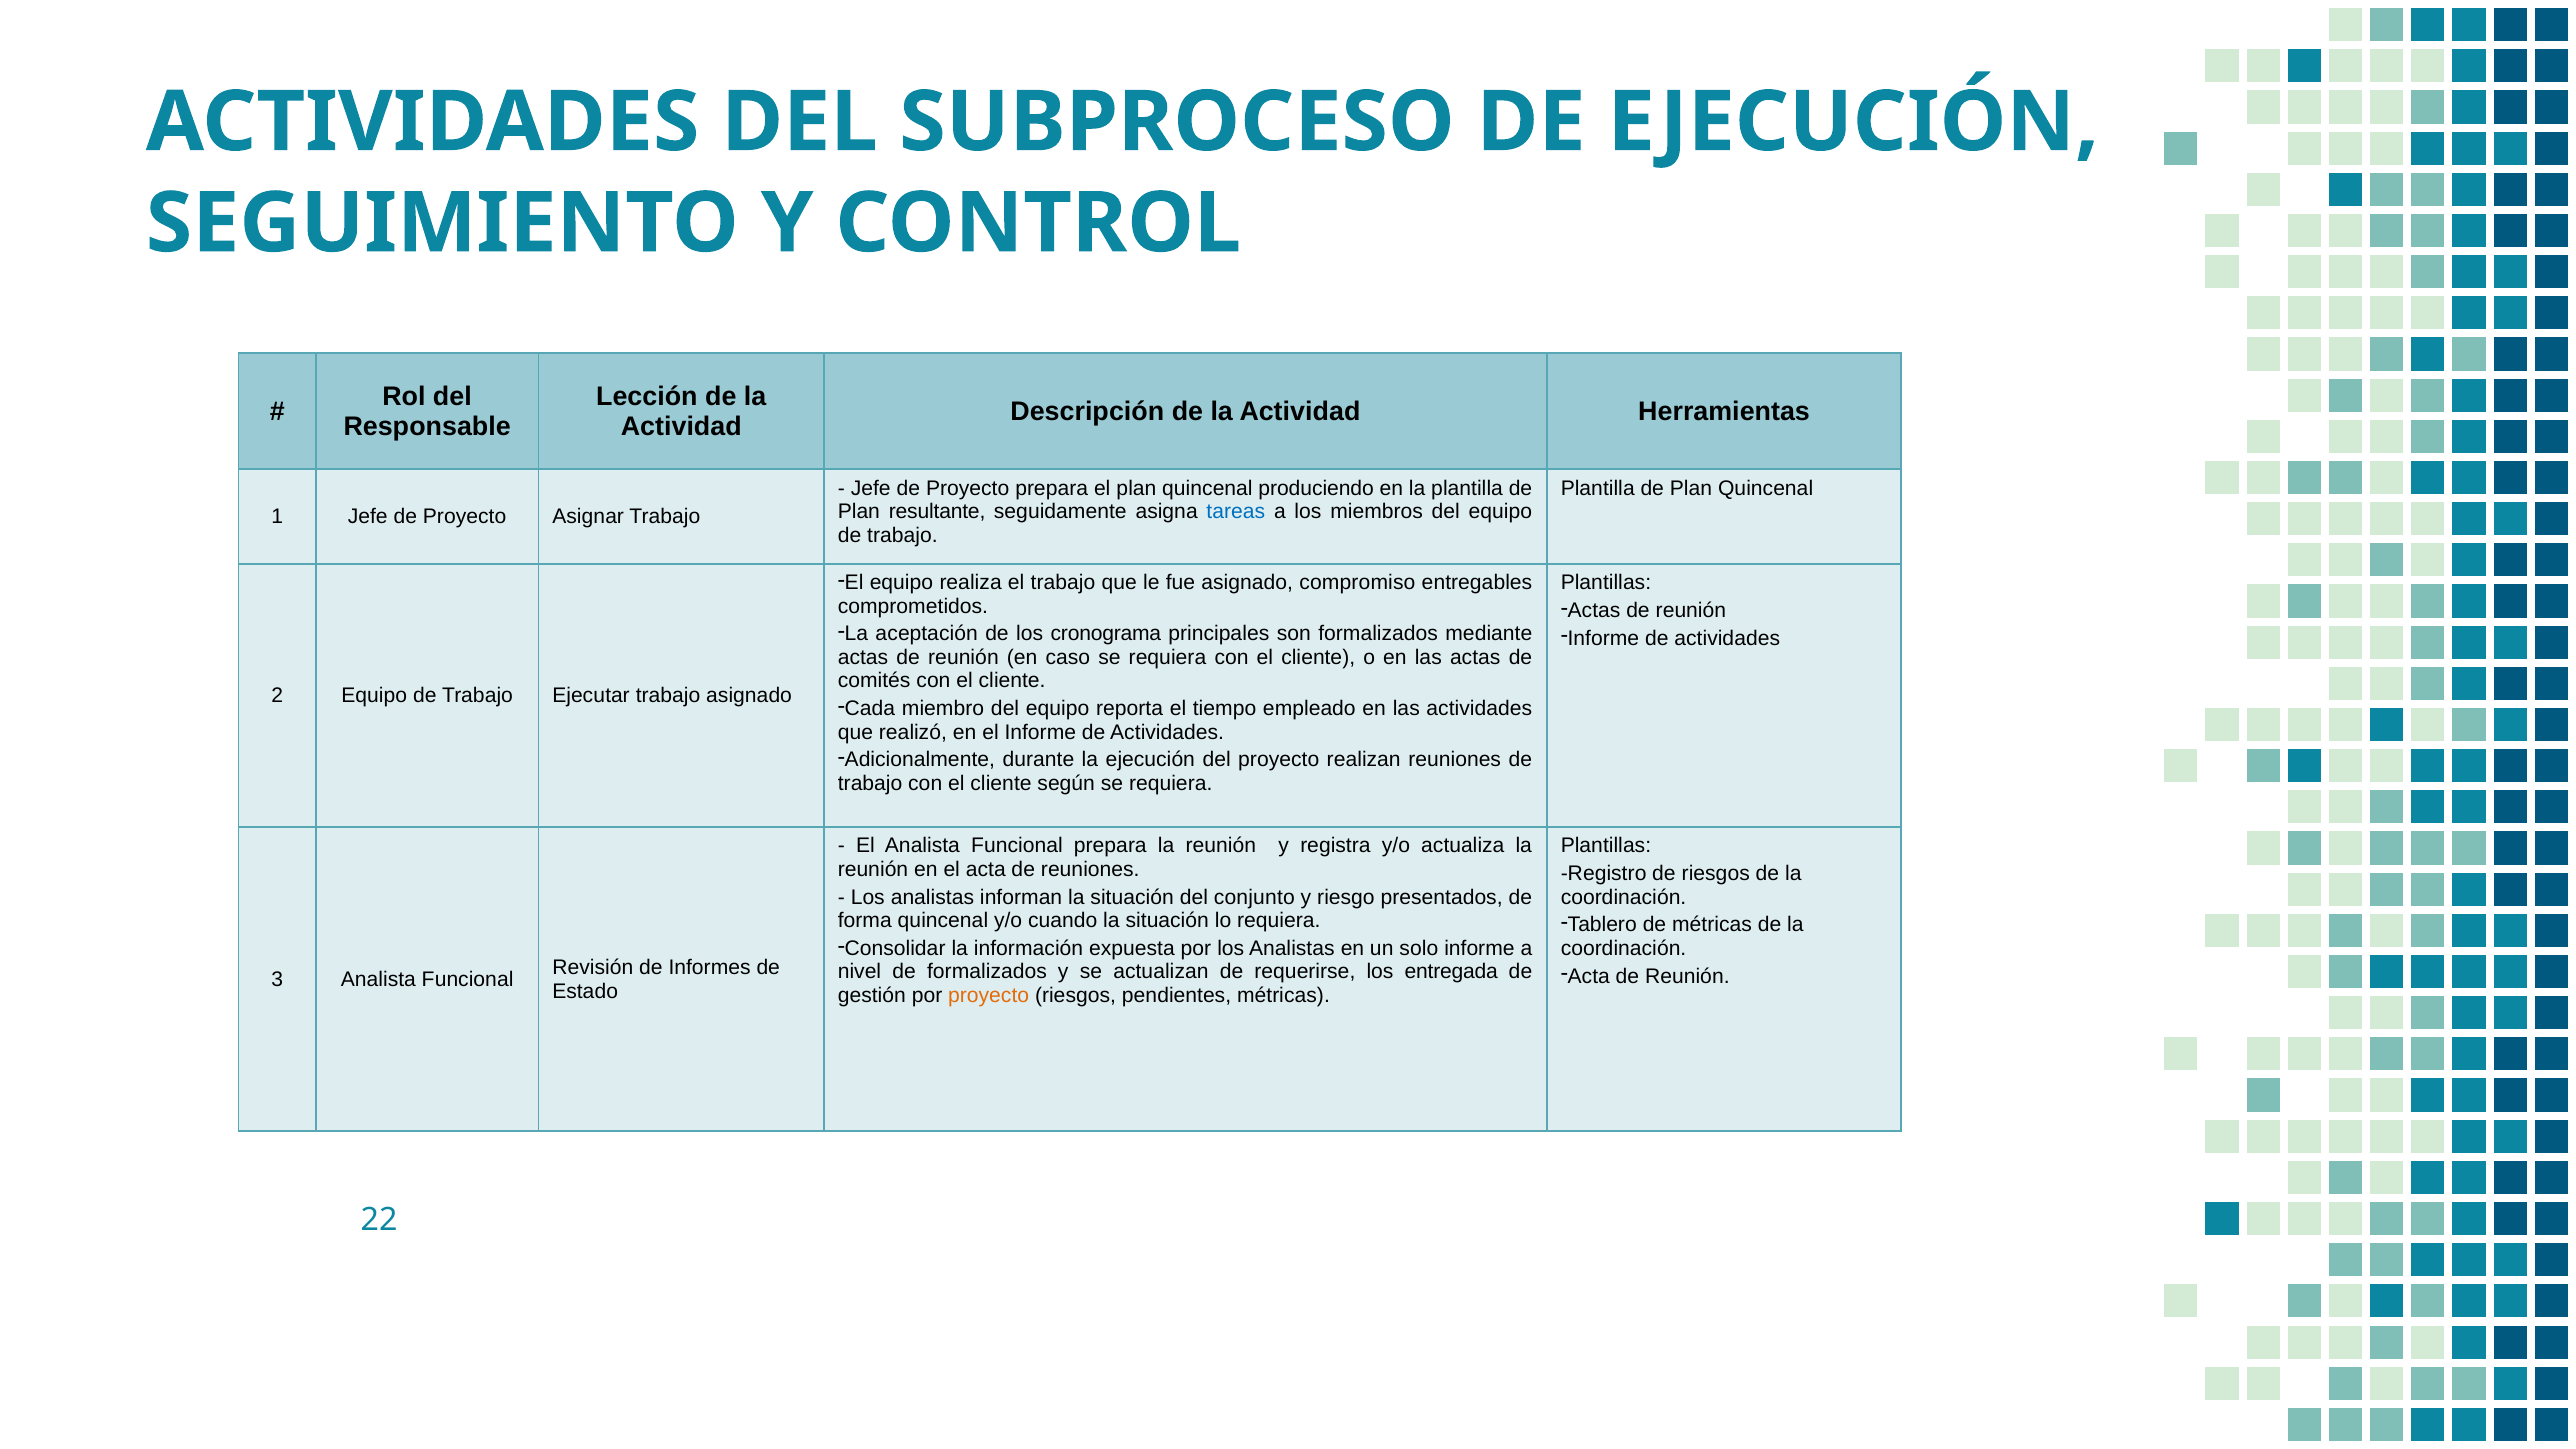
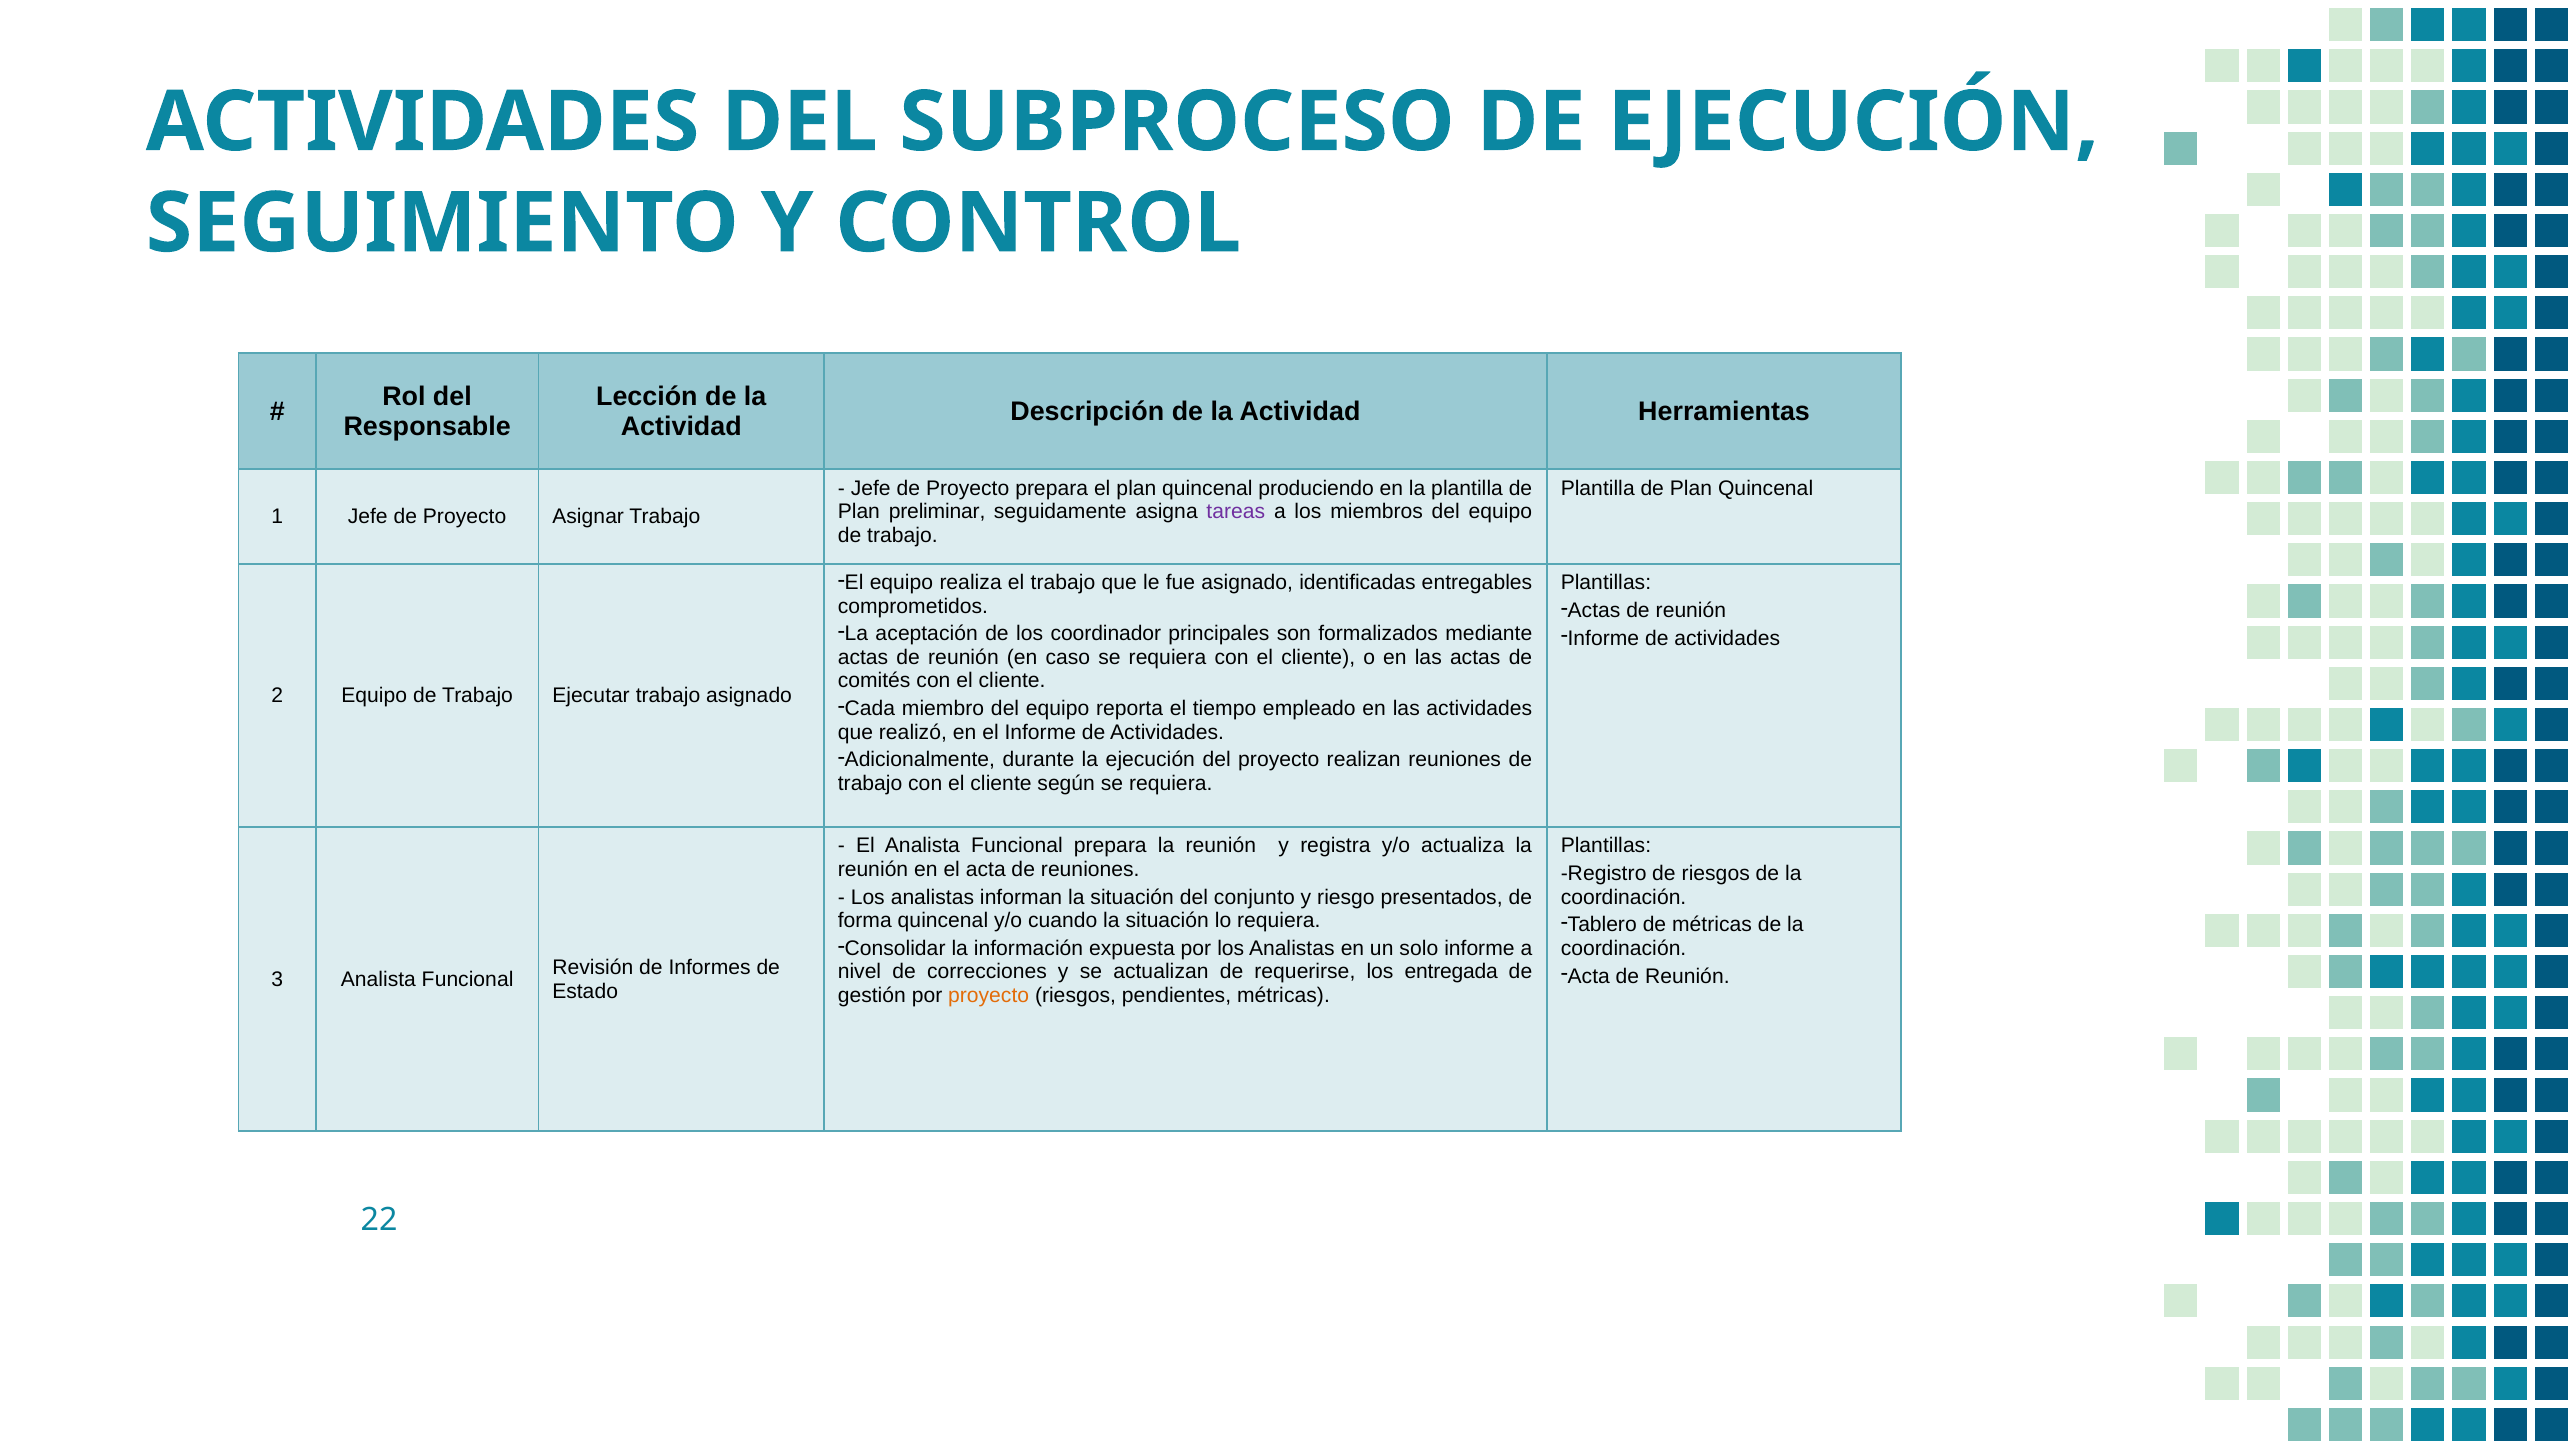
resultante: resultante -> preliminar
tareas colour: blue -> purple
compromiso: compromiso -> identificadas
cronograma: cronograma -> coordinador
de formalizados: formalizados -> correcciones
